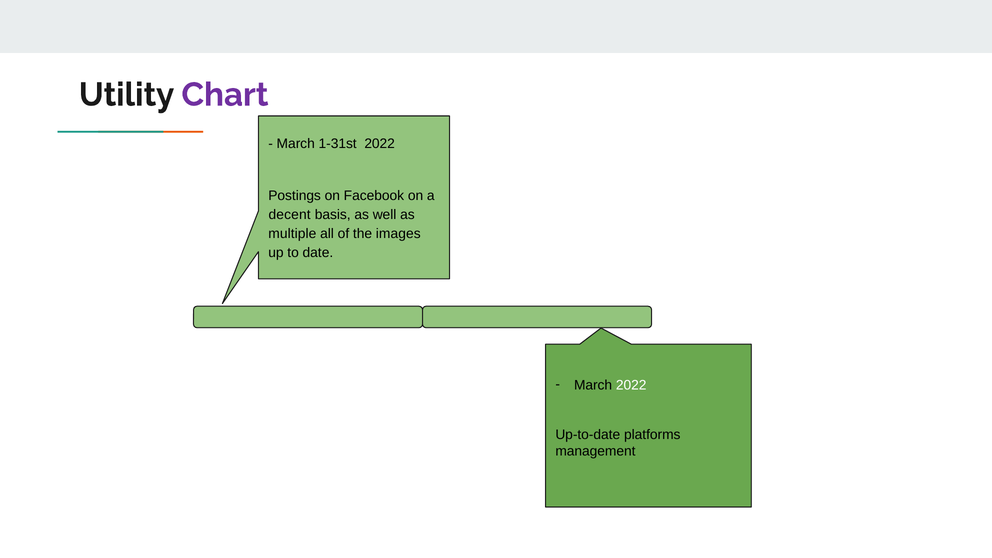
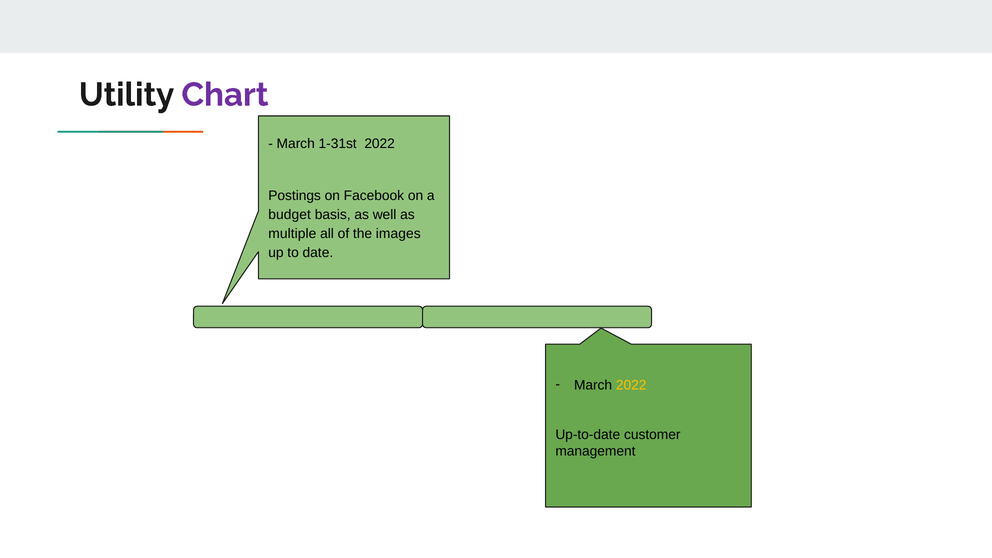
decent: decent -> budget
2022 at (631, 385) colour: white -> yellow
platforms: platforms -> customer
